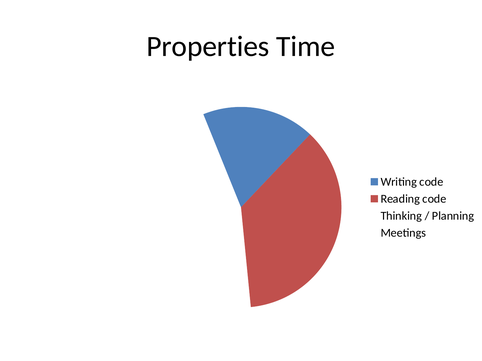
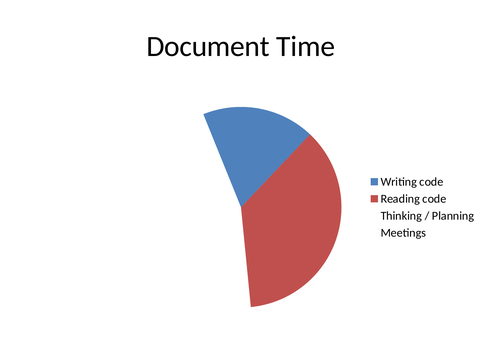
Properties: Properties -> Document
